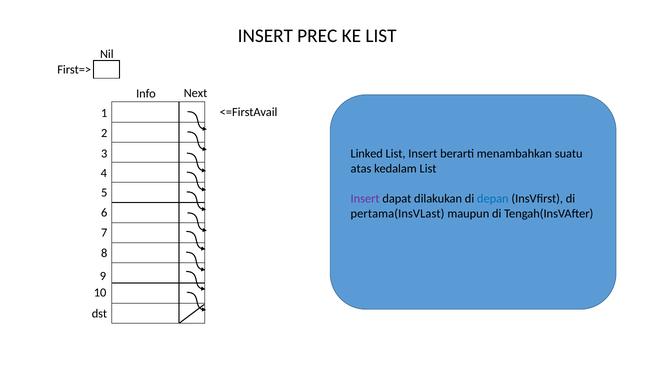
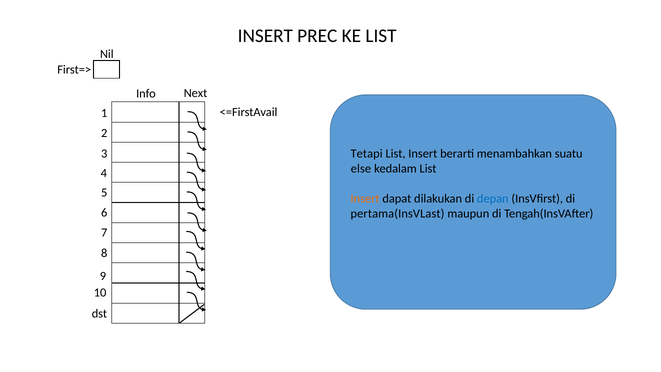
Linked: Linked -> Tetapi
atas: atas -> else
Insert at (365, 198) colour: purple -> orange
